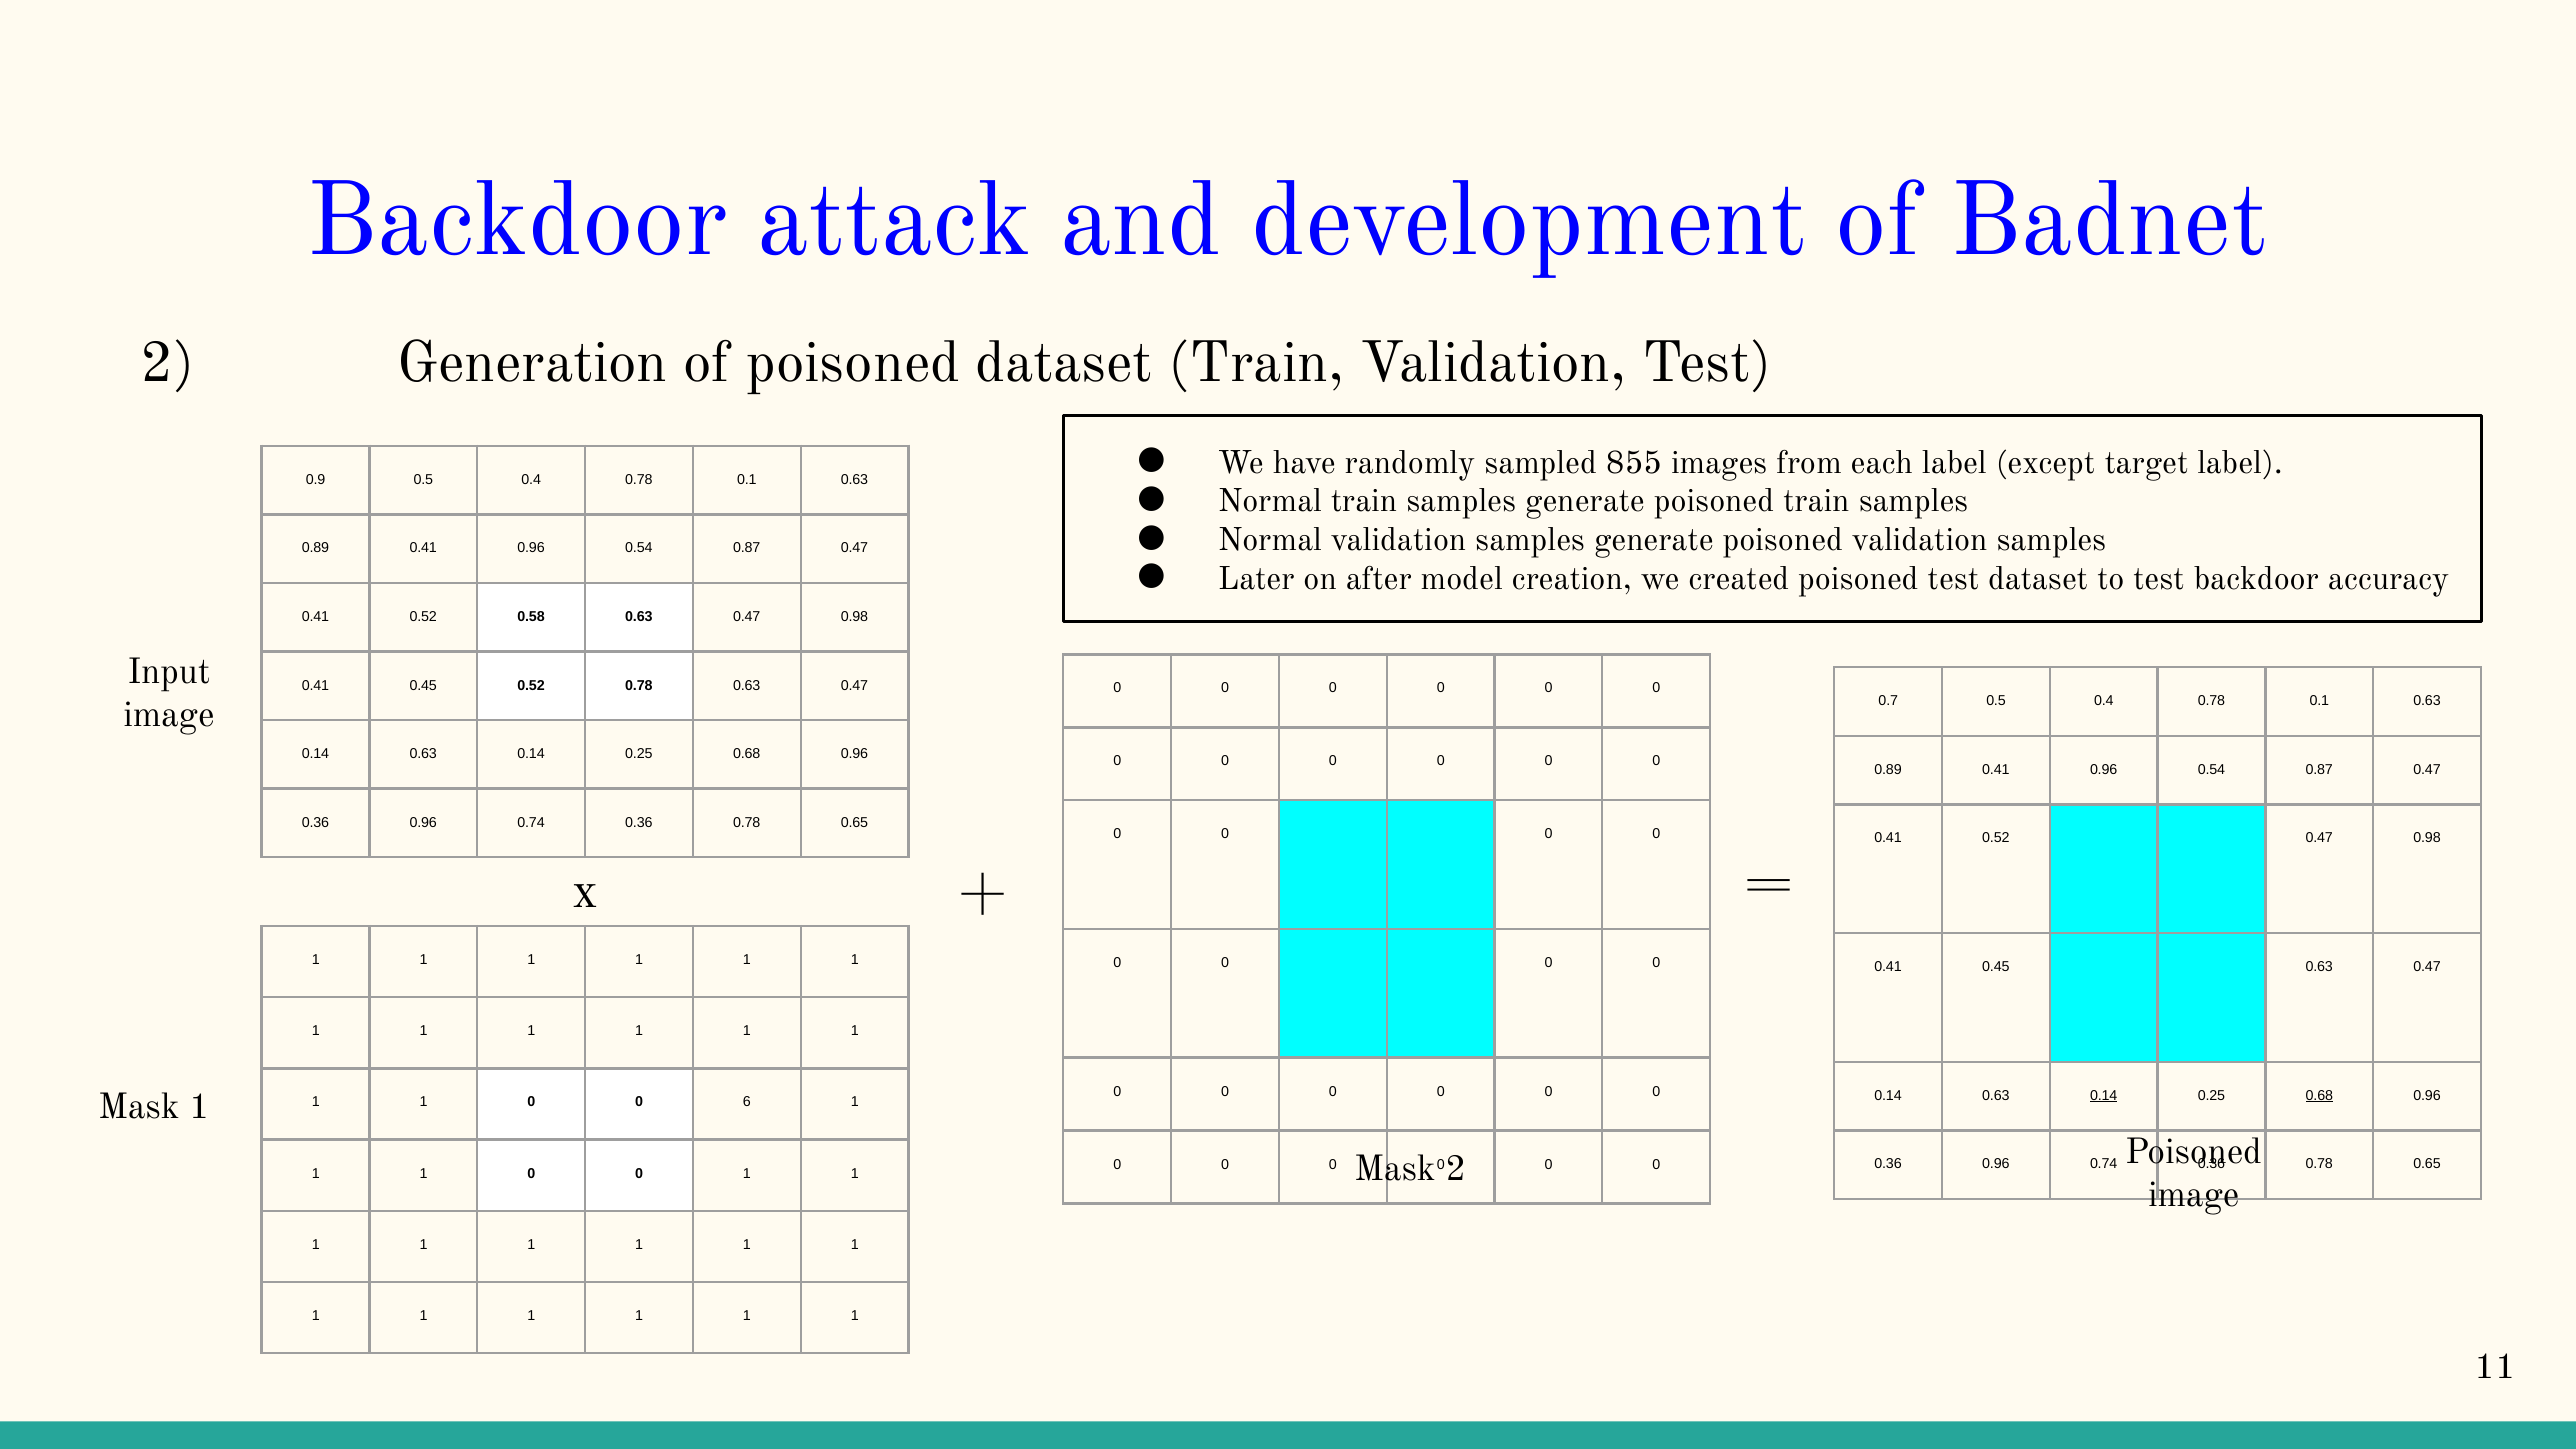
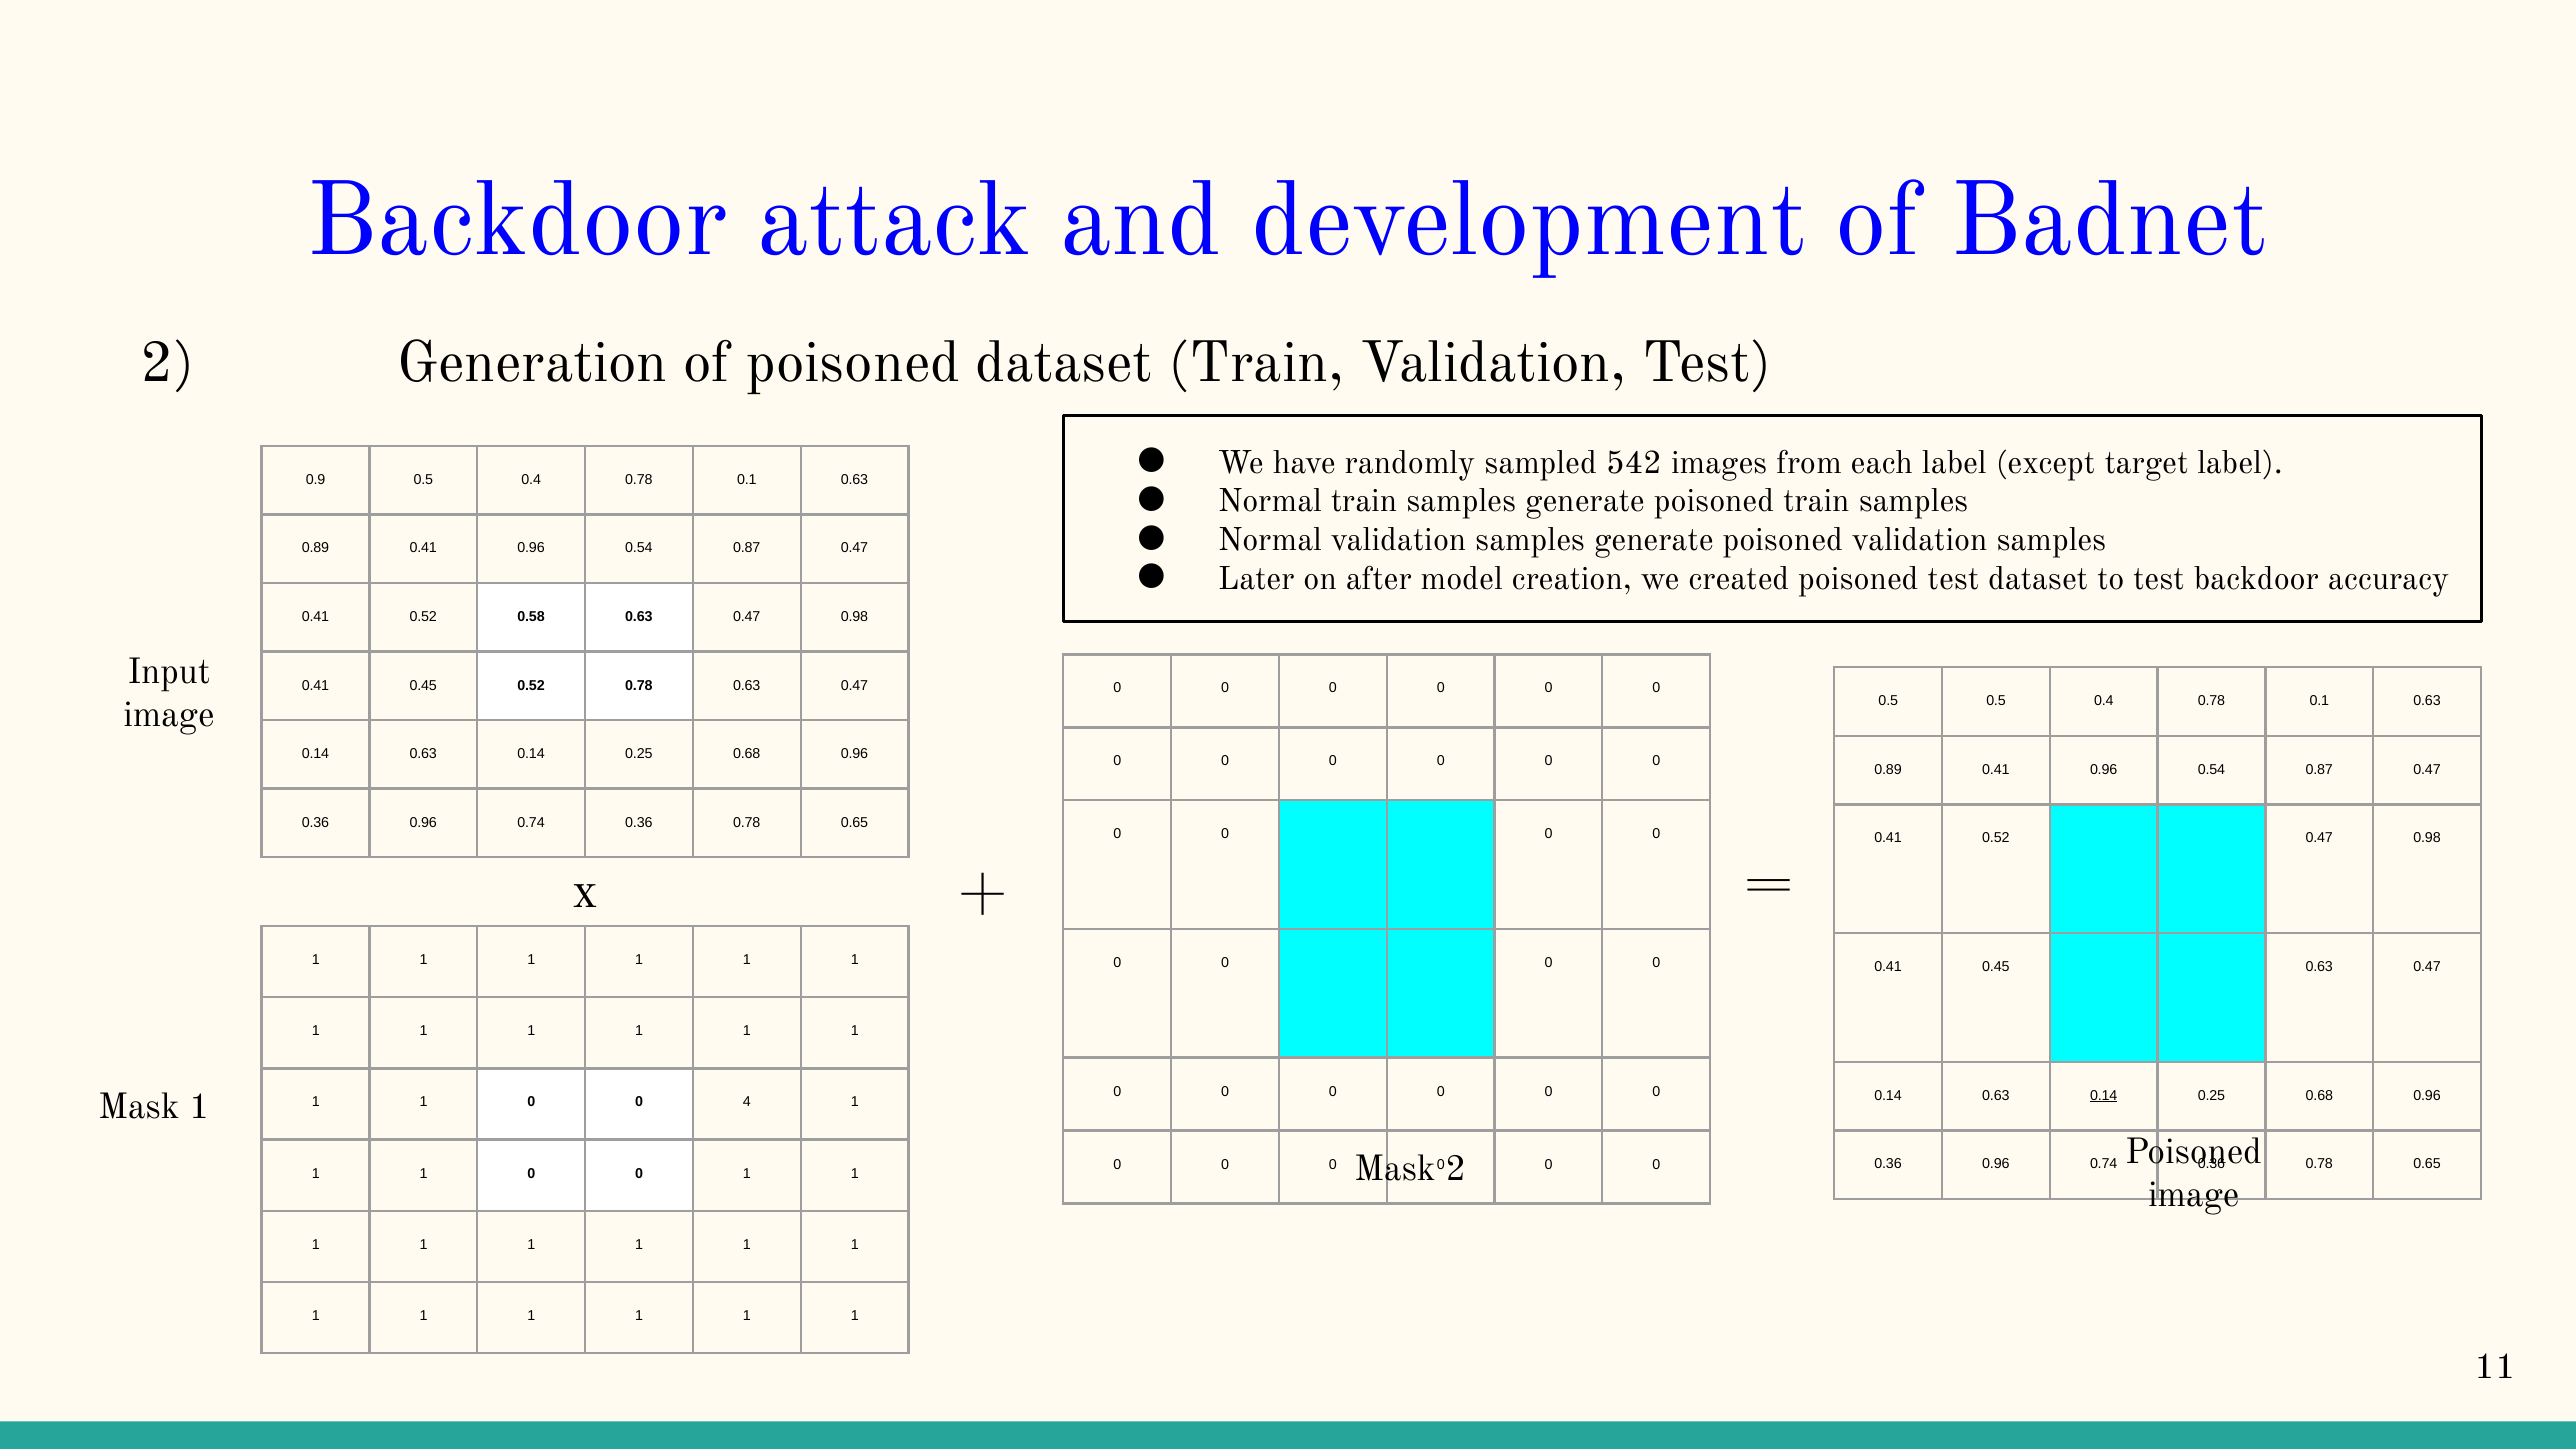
855: 855 -> 542
0.7 at (1888, 701): 0.7 -> 0.5
0.68 at (2319, 1096) underline: present -> none
6: 6 -> 4
